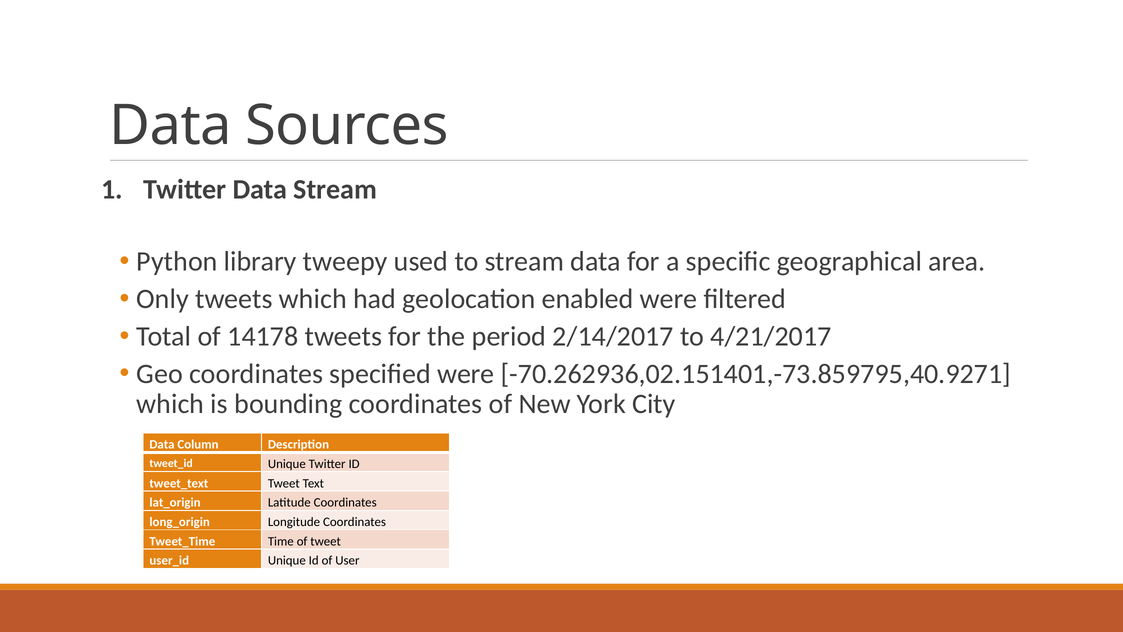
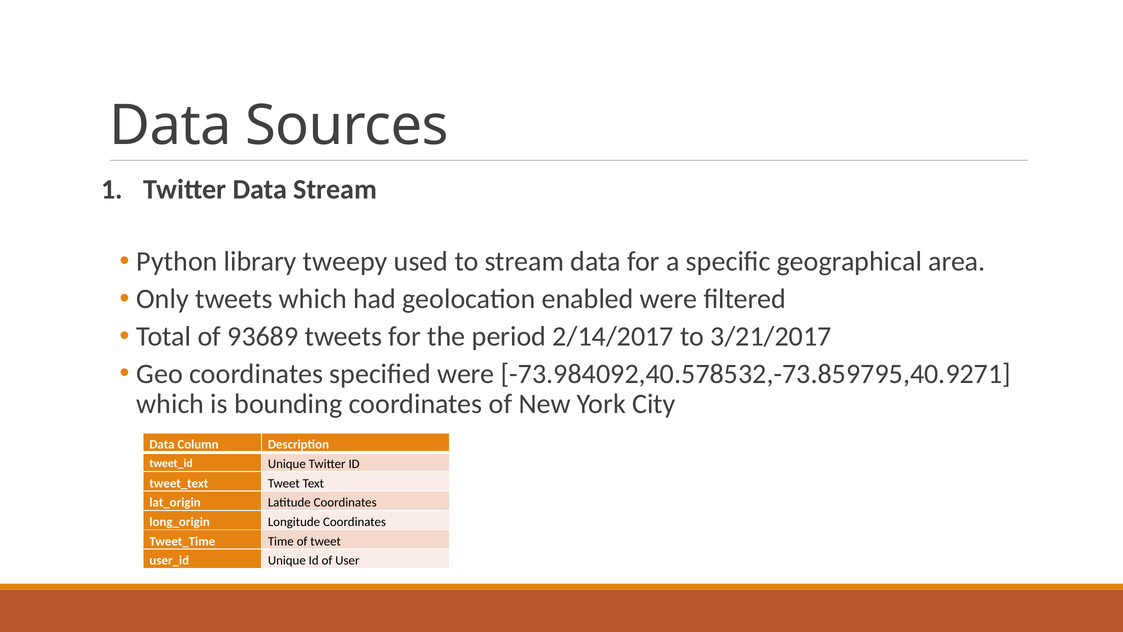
14178: 14178 -> 93689
4/21/2017: 4/21/2017 -> 3/21/2017
-70.262936,02.151401,-73.859795,40.9271: -70.262936,02.151401,-73.859795,40.9271 -> -73.984092,40.578532,-73.859795,40.9271
